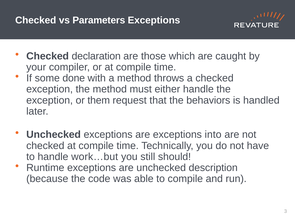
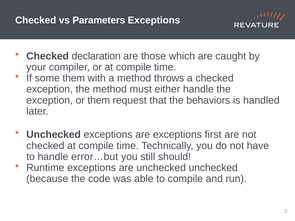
some done: done -> them
into: into -> first
work…but: work…but -> error…but
unchecked description: description -> unchecked
